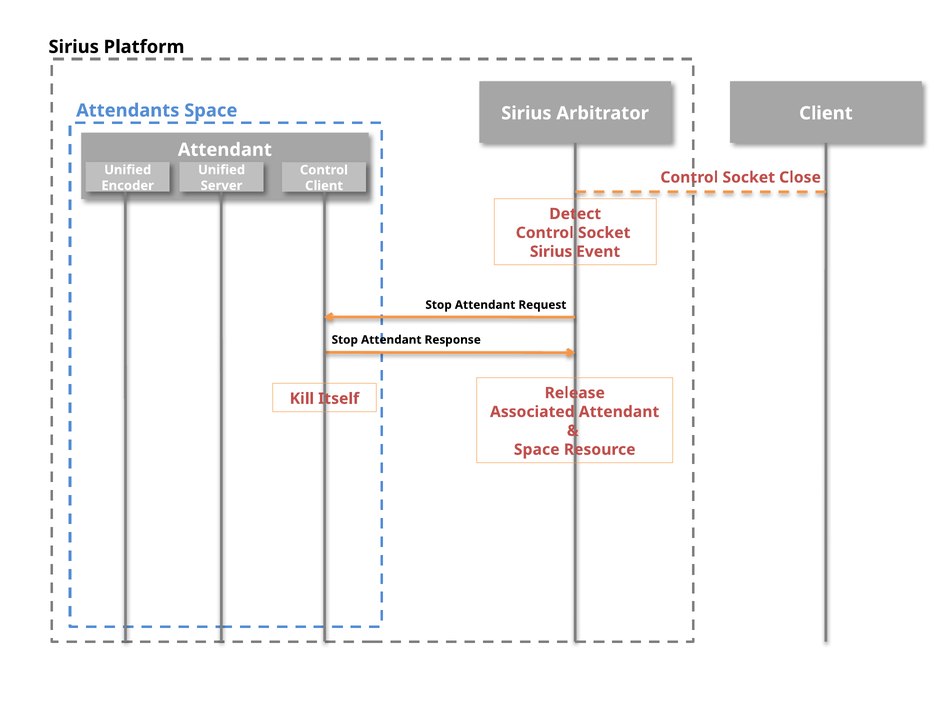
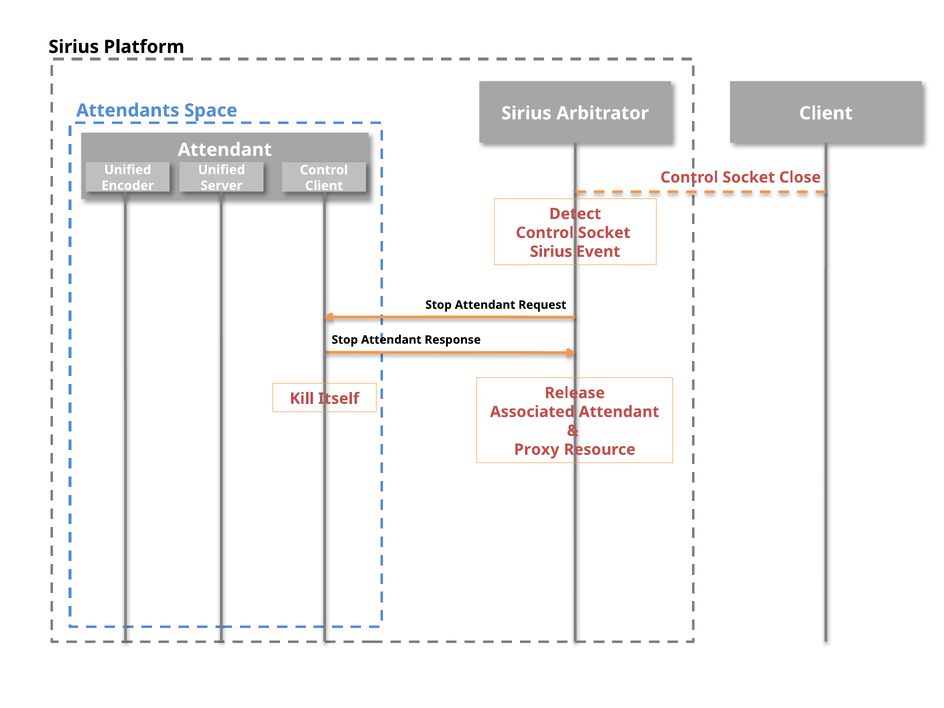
Space at (537, 450): Space -> Proxy
